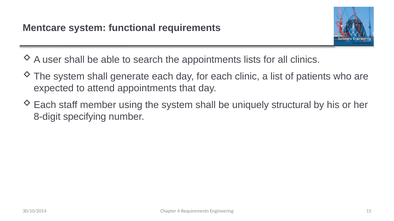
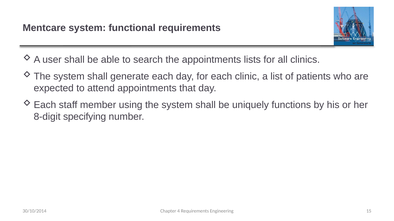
structural: structural -> functions
